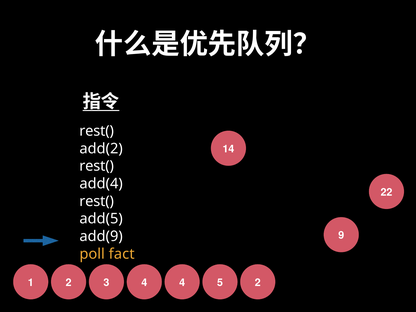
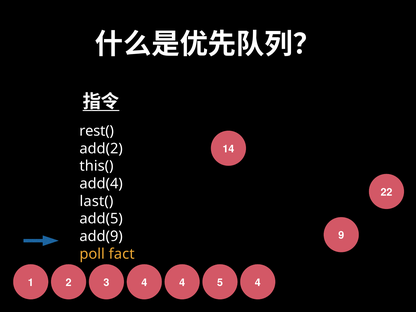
rest( at (97, 166): rest( -> this(
rest( at (97, 201): rest( -> last(
4 2: 2 -> 4
